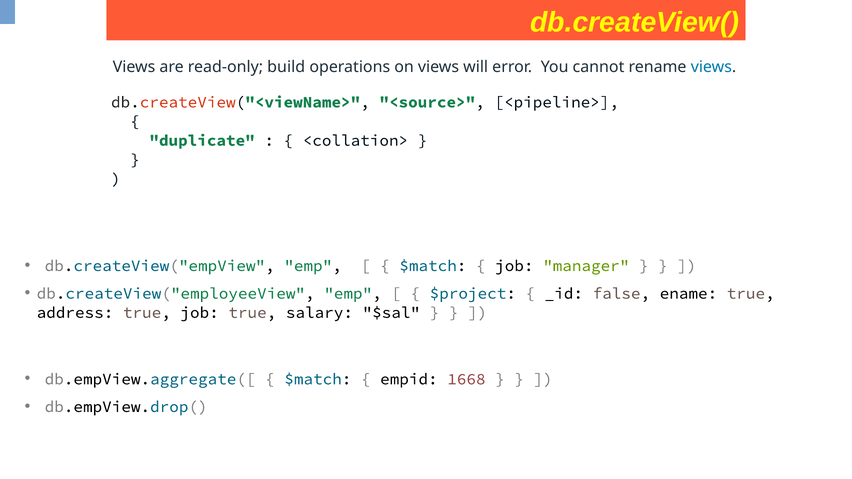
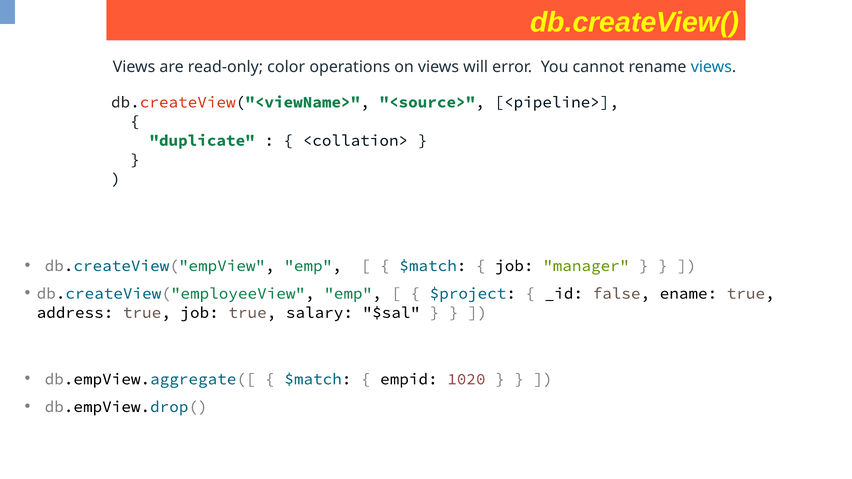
build: build -> color
1668: 1668 -> 1020
